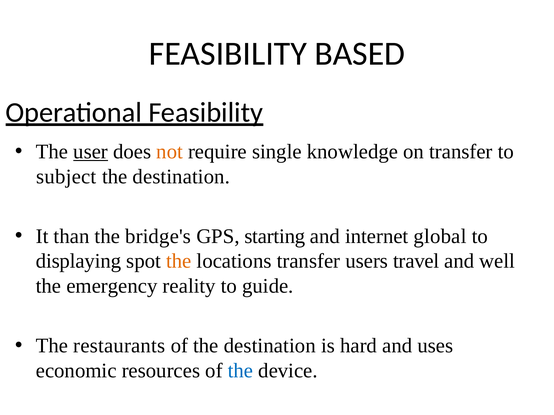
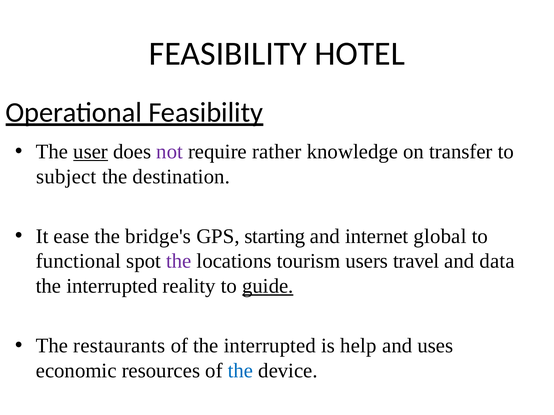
BASED: BASED -> HOTEL
not colour: orange -> purple
single: single -> rather
than: than -> ease
displaying: displaying -> functional
the at (179, 261) colour: orange -> purple
locations transfer: transfer -> tourism
well: well -> data
emergency at (112, 286): emergency -> interrupted
guide underline: none -> present
of the destination: destination -> interrupted
hard: hard -> help
